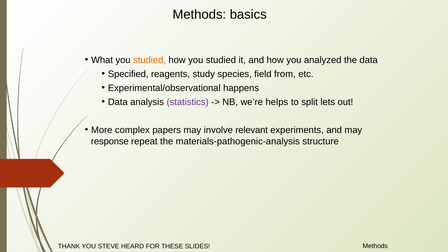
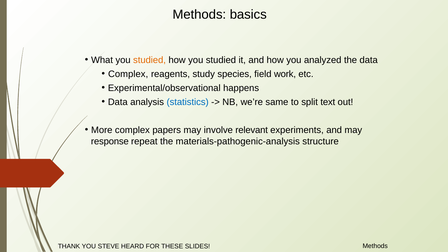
Specified at (128, 74): Specified -> Complex
from: from -> work
statistics colour: purple -> blue
helps: helps -> same
lets: lets -> text
